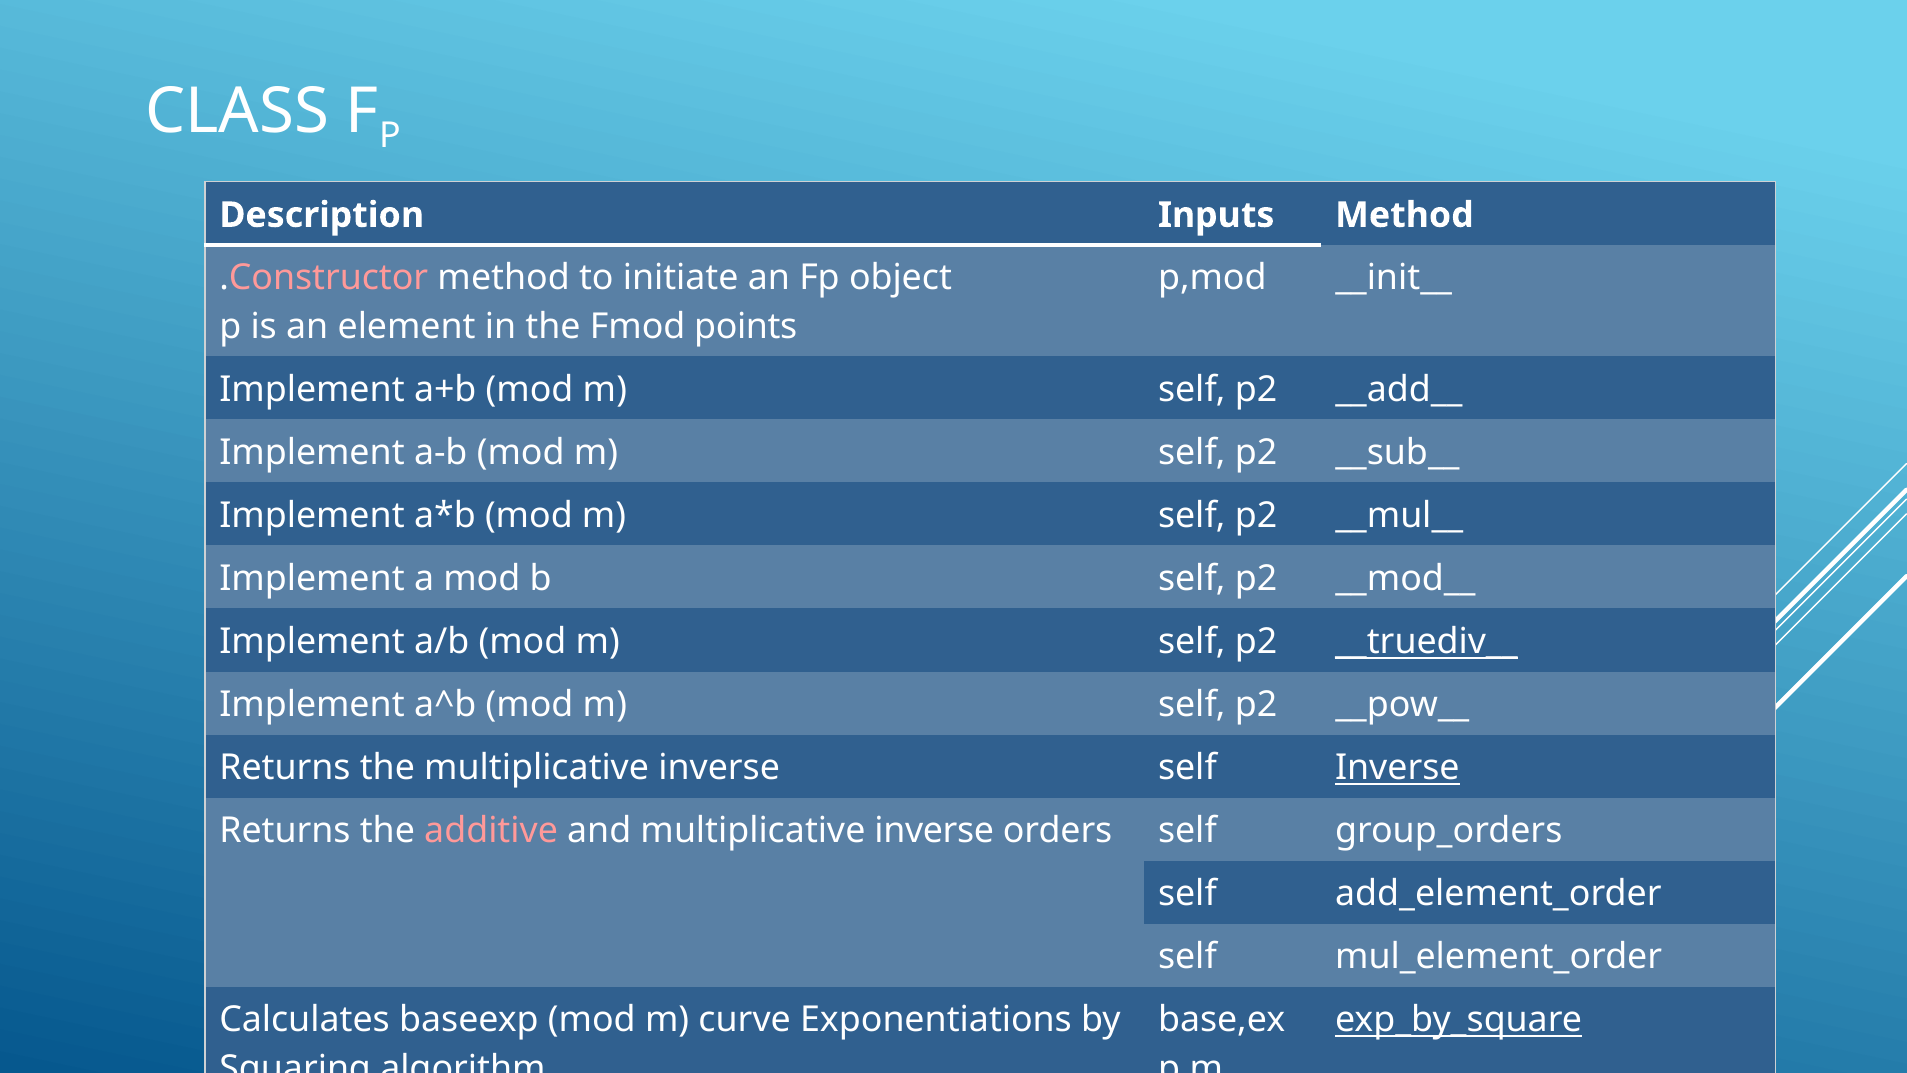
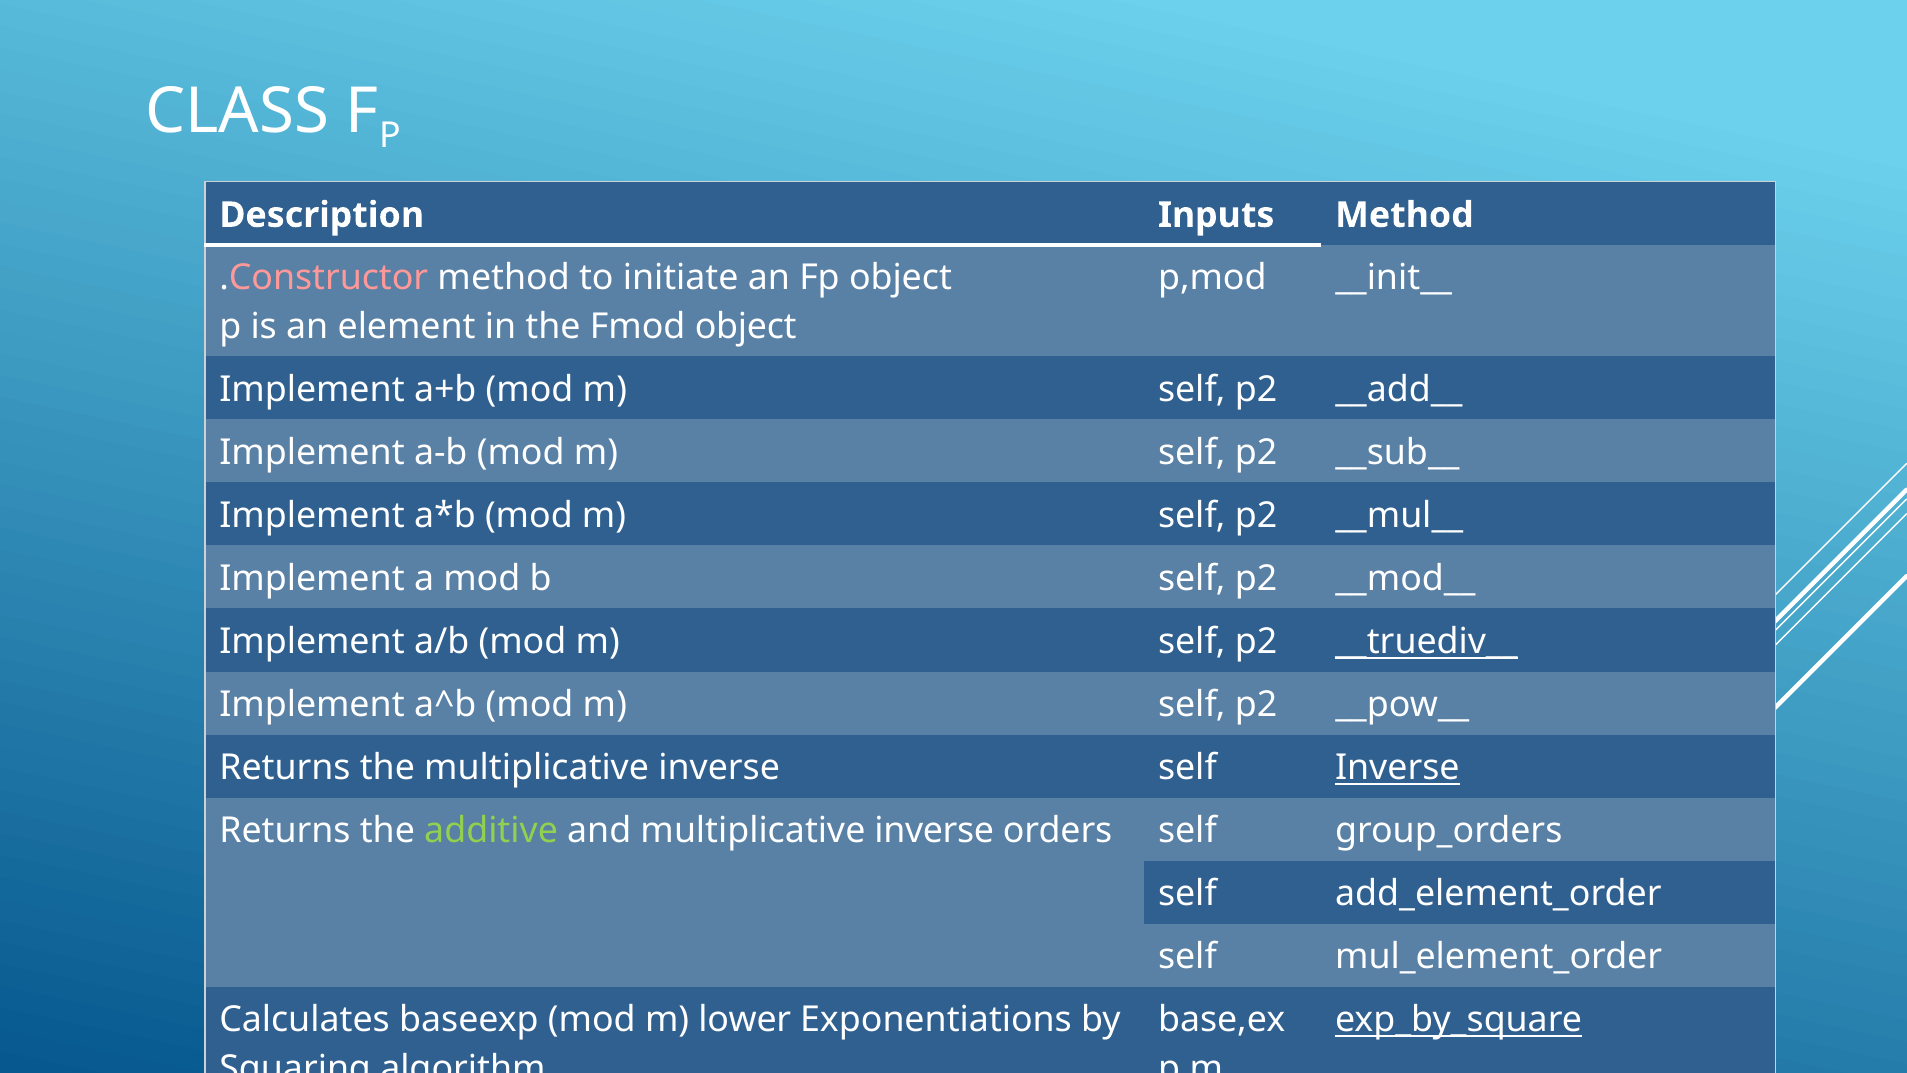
Fmod points: points -> object
additive colour: pink -> light green
curve: curve -> lower
